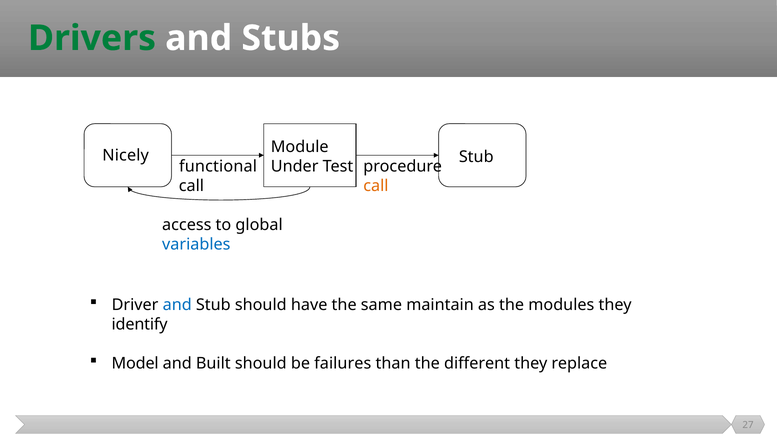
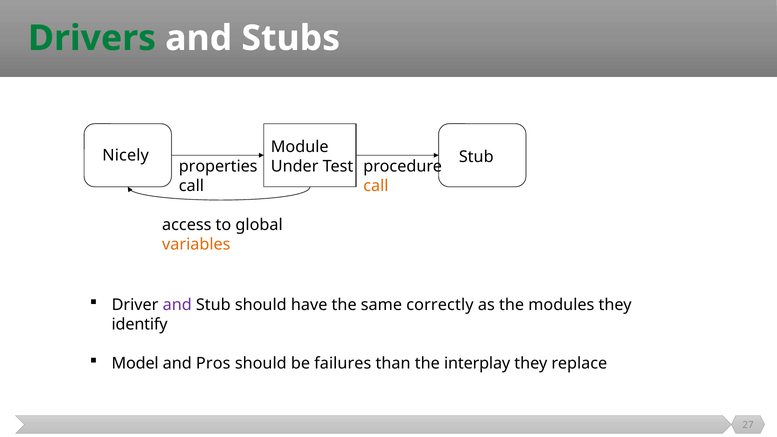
functional: functional -> properties
variables colour: blue -> orange
and at (177, 305) colour: blue -> purple
maintain: maintain -> correctly
Built: Built -> Pros
different: different -> interplay
